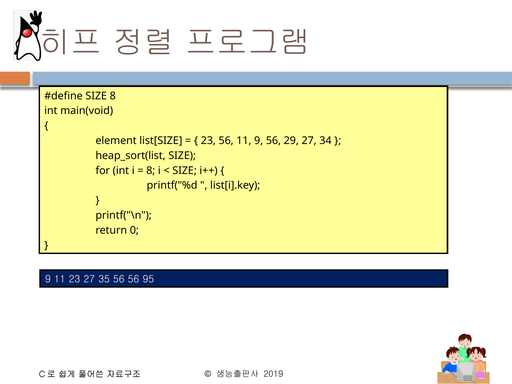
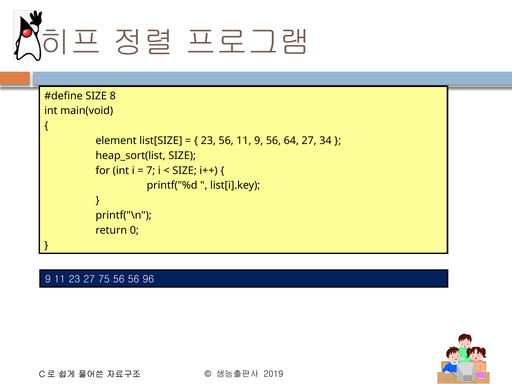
29: 29 -> 64
8 at (151, 171): 8 -> 7
35: 35 -> 75
95: 95 -> 96
